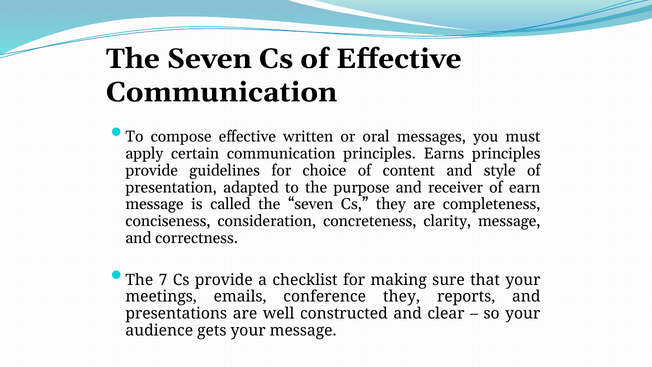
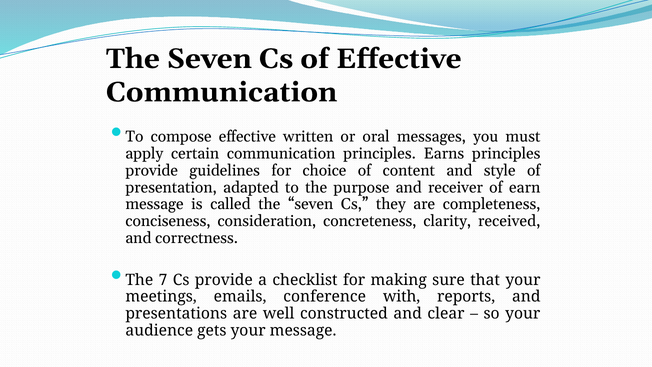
clarity message: message -> received
conference they: they -> with
